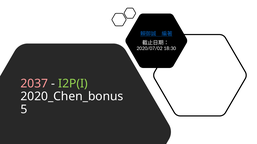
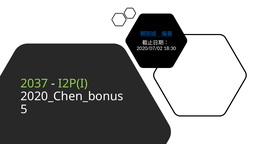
2037 colour: pink -> light green
